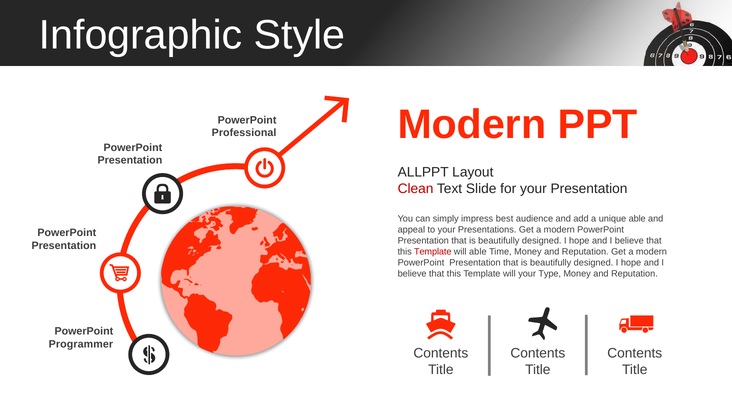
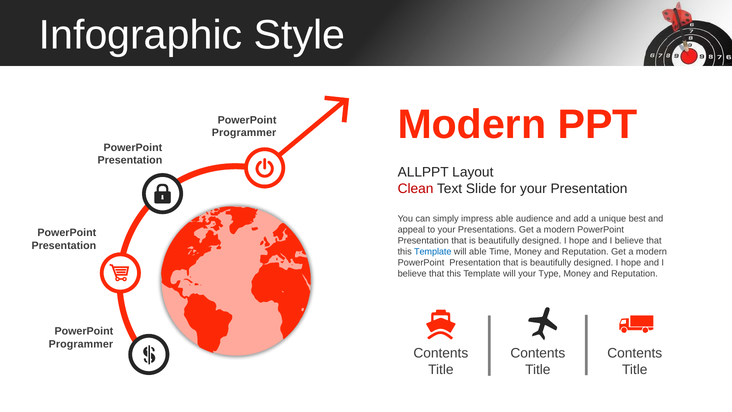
Professional at (244, 133): Professional -> Programmer
impress best: best -> able
unique able: able -> best
Template at (433, 252) colour: red -> blue
